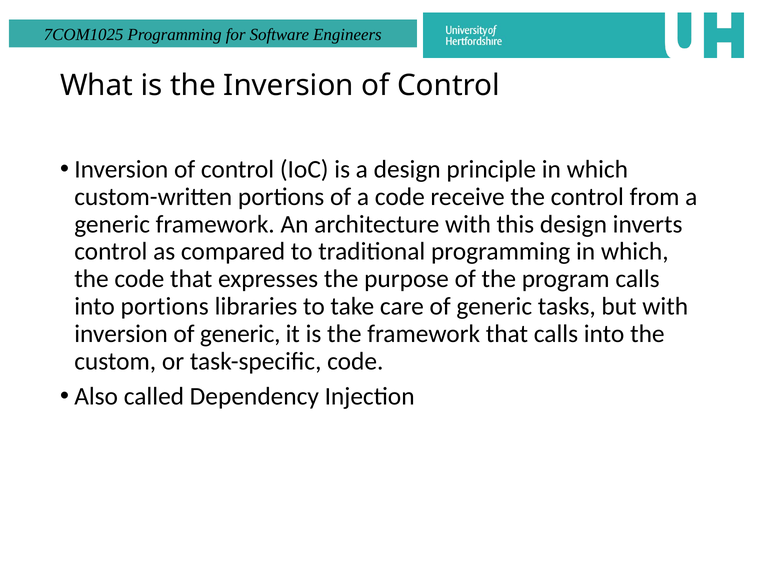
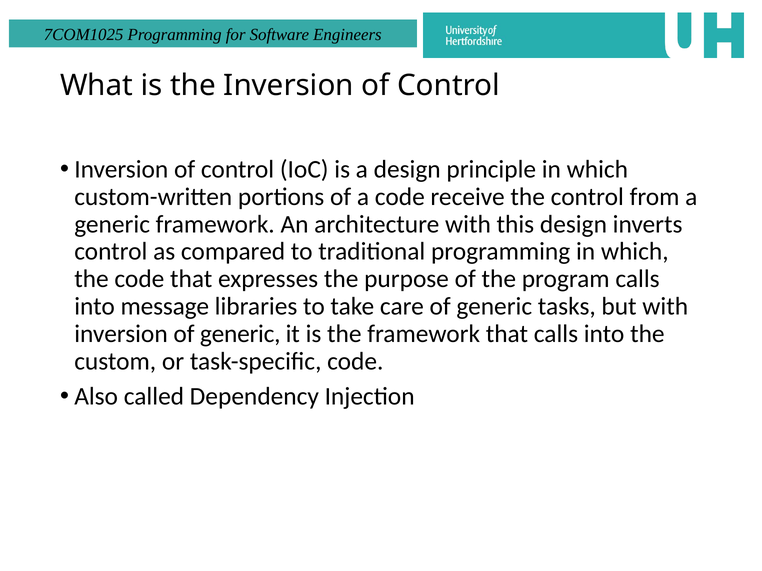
into portions: portions -> message
